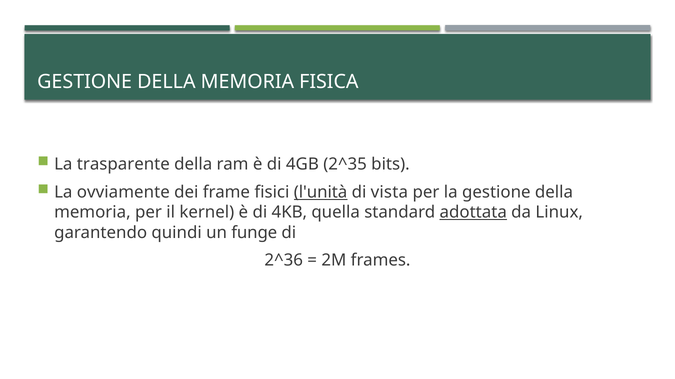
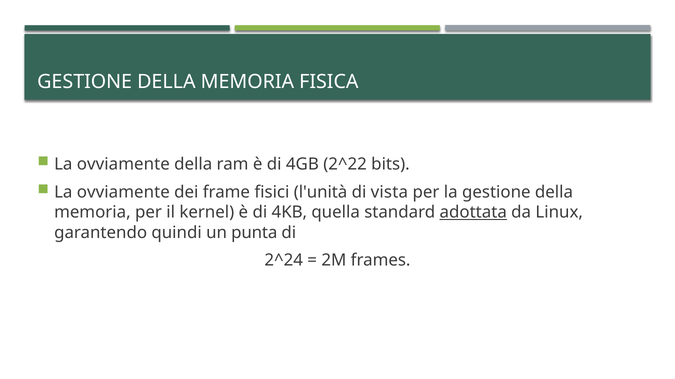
trasparente at (123, 165): trasparente -> ovviamente
2^35: 2^35 -> 2^22
l'unità underline: present -> none
funge: funge -> punta
2^36: 2^36 -> 2^24
